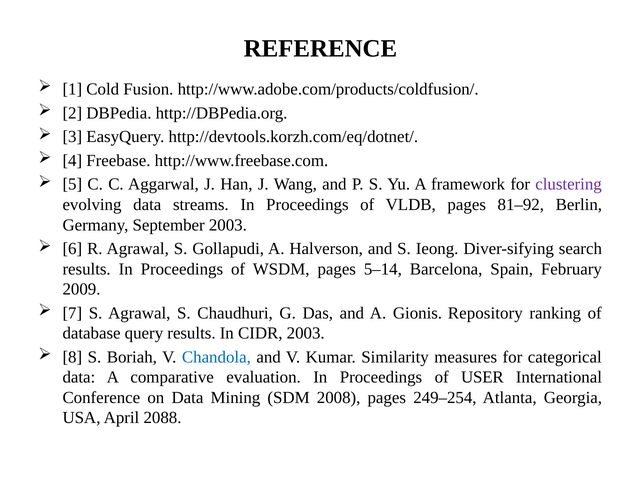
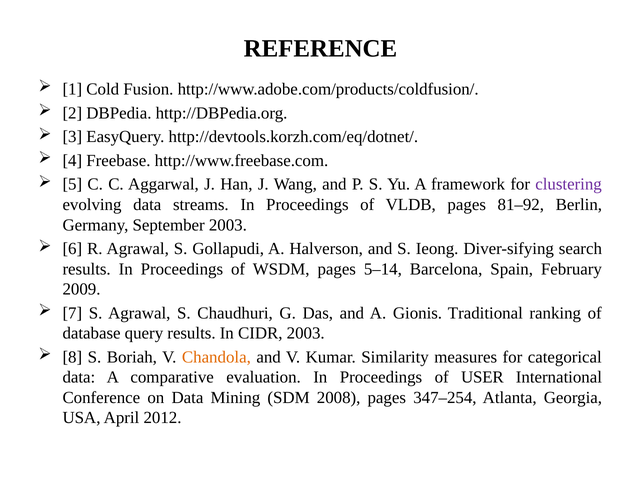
Repository: Repository -> Traditional
Chandola colour: blue -> orange
249–254: 249–254 -> 347–254
2088: 2088 -> 2012
